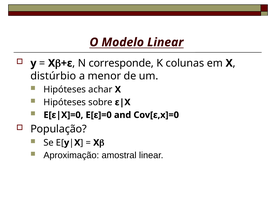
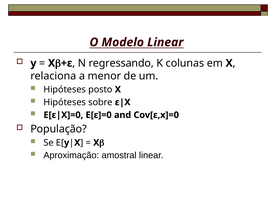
corresponde: corresponde -> regressando
distúrbio: distúrbio -> relaciona
achar: achar -> posto
